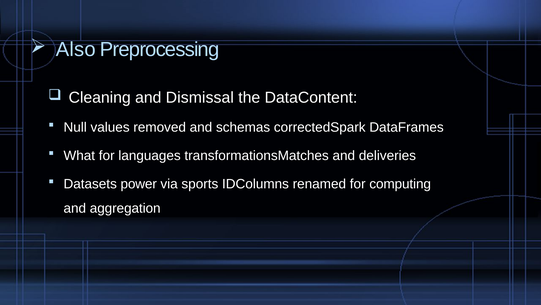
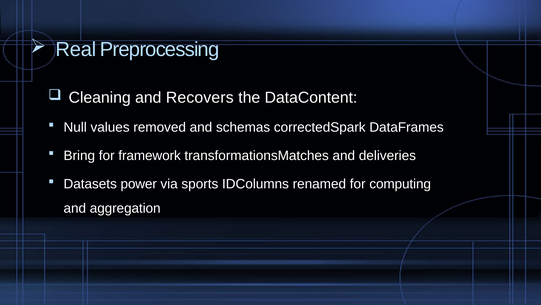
Also: Also -> Real
Dismissal: Dismissal -> Recovers
What: What -> Bring
languages: languages -> framework
